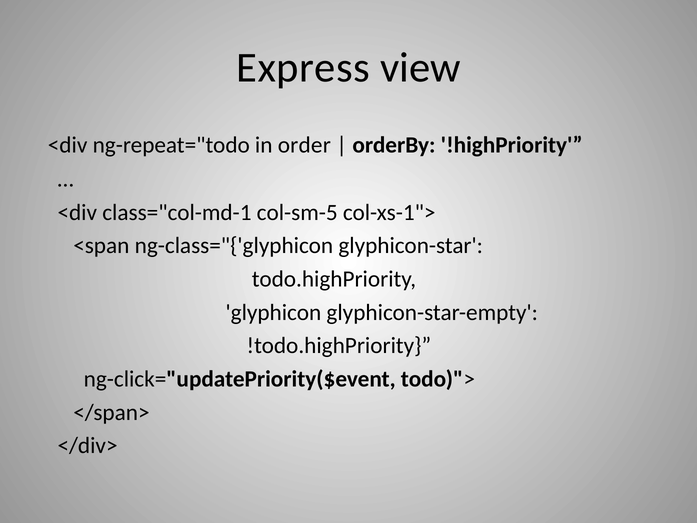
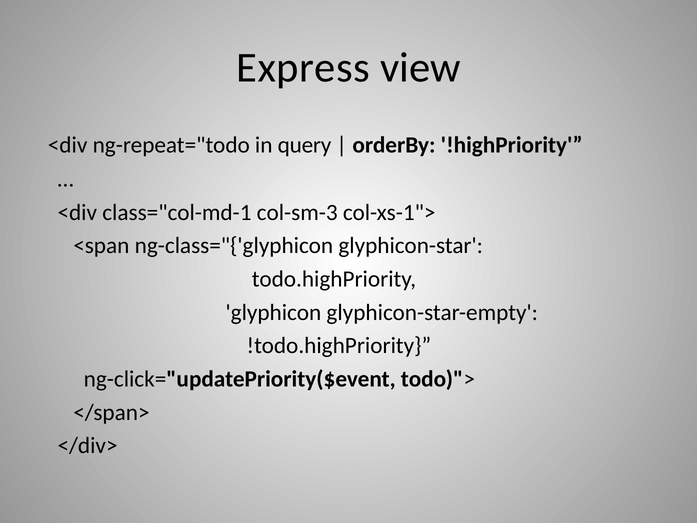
order: order -> query
col-sm-5: col-sm-5 -> col-sm-3
